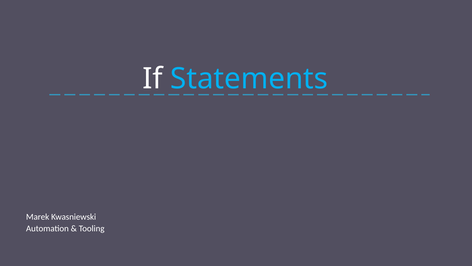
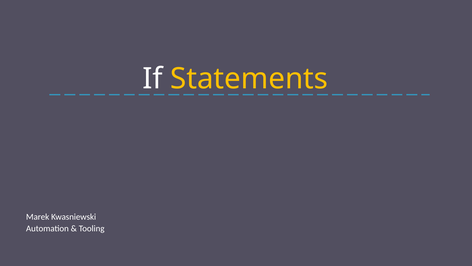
Statements colour: light blue -> yellow
